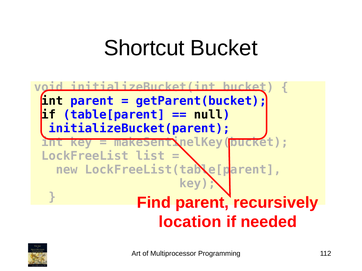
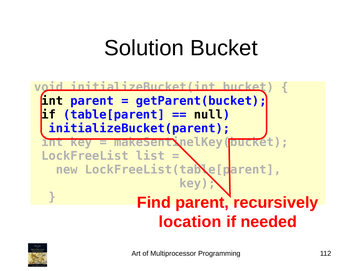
Shortcut: Shortcut -> Solution
